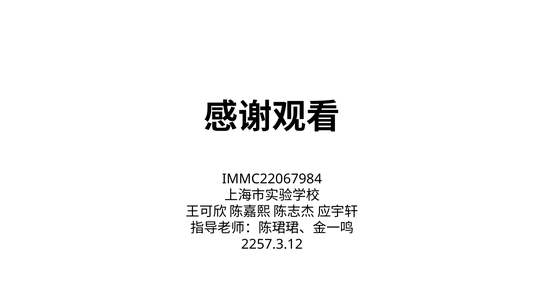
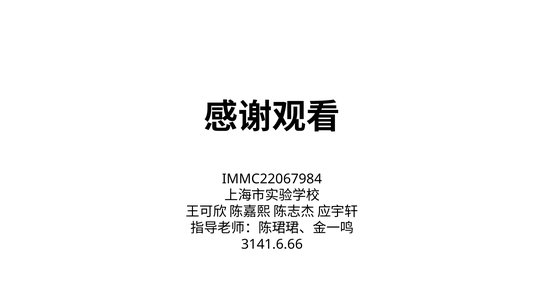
2257.3.12: 2257.3.12 -> 3141.6.66
